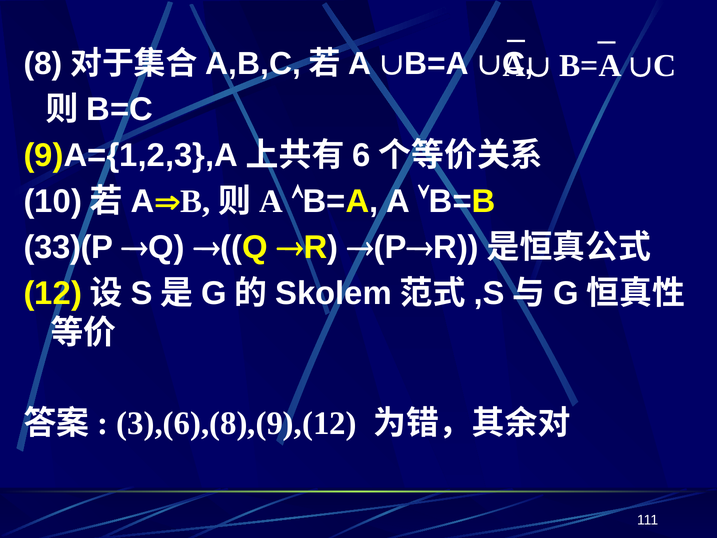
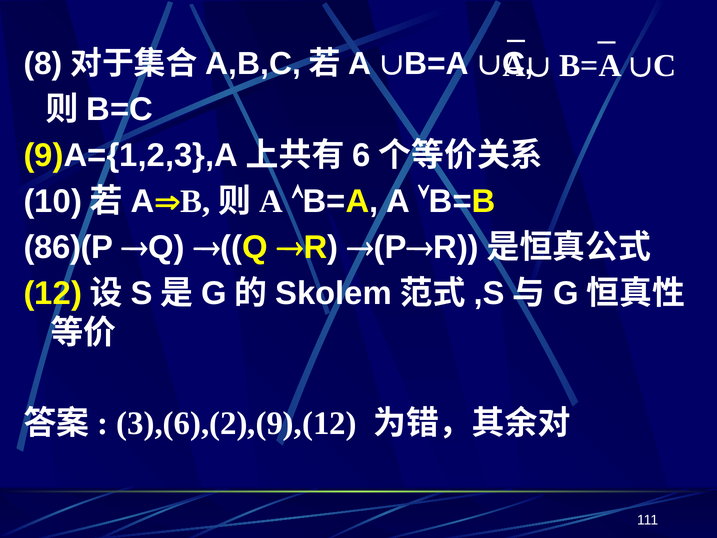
33)(P: 33)(P -> 86)(P
3),(6),(8),(9),(12: 3),(6),(8),(9),(12 -> 3),(6),(2),(9),(12
